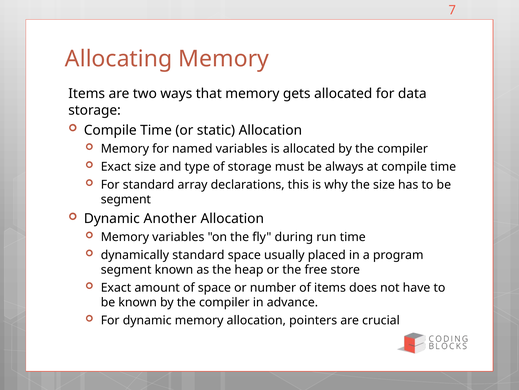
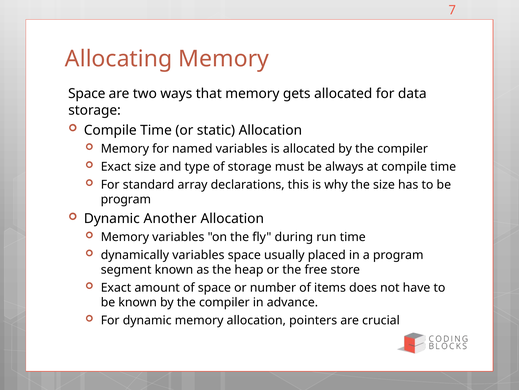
Items at (87, 94): Items -> Space
segment at (126, 199): segment -> program
dynamically standard: standard -> variables
